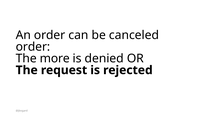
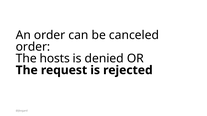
more: more -> hosts
